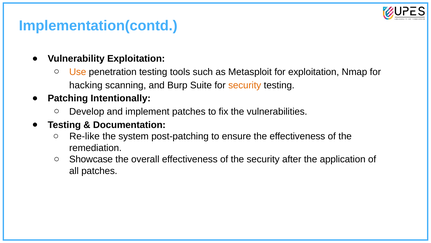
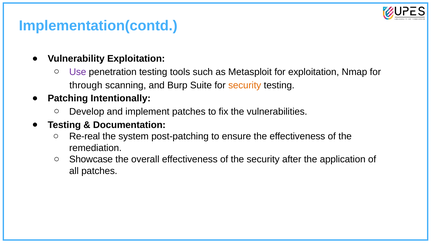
Use colour: orange -> purple
hacking: hacking -> through
Re-like: Re-like -> Re-real
